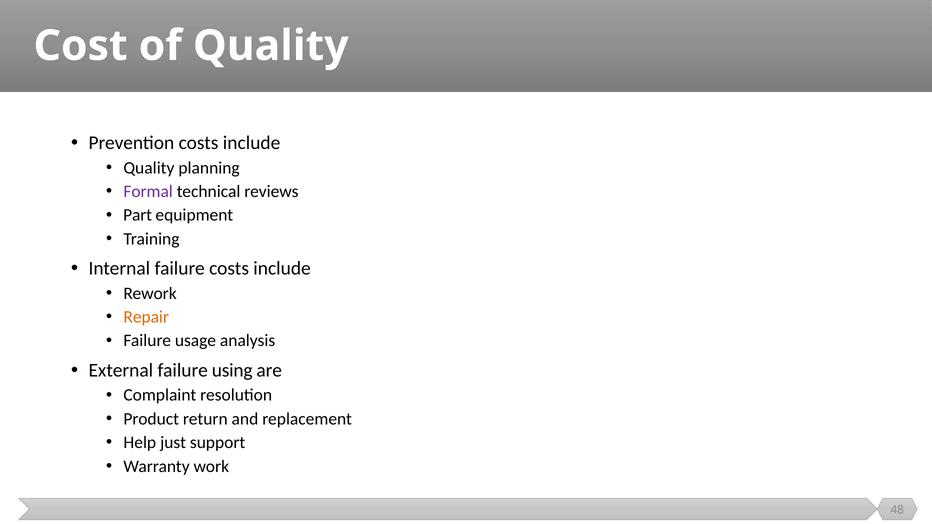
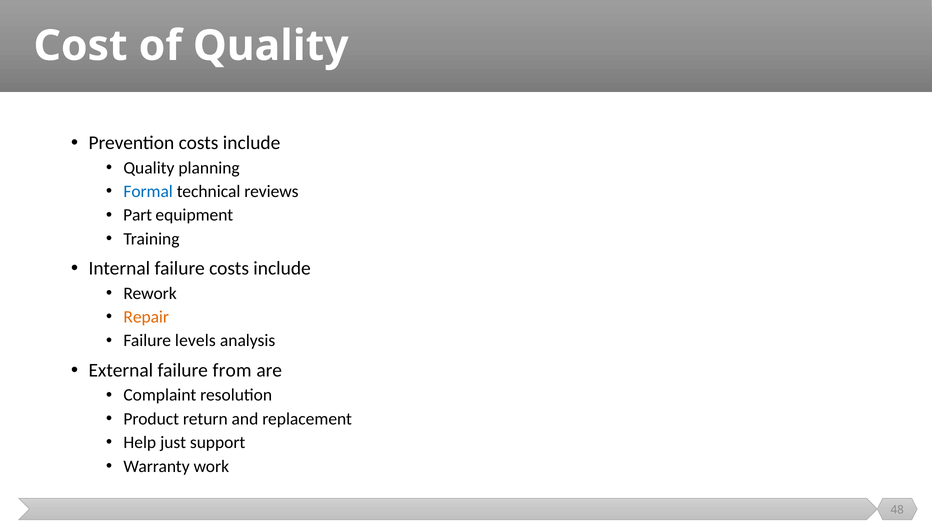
Formal colour: purple -> blue
usage: usage -> levels
using: using -> from
